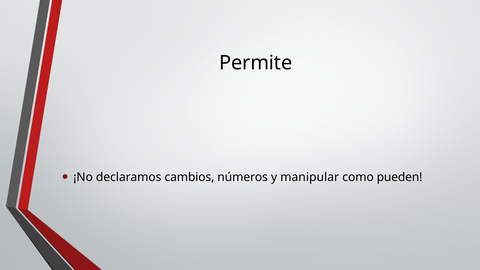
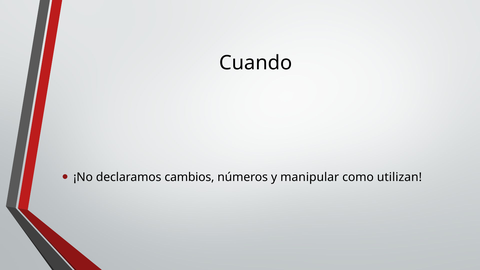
Permite: Permite -> Cuando
pueden: pueden -> utilizan
